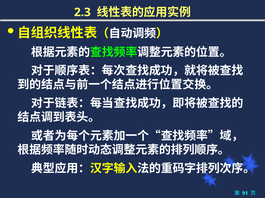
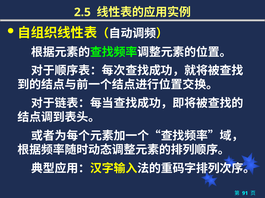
2.3: 2.3 -> 2.5
